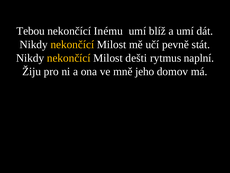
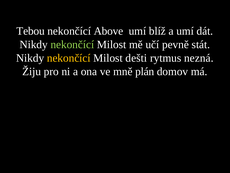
Inému: Inému -> Above
nekončící at (72, 44) colour: yellow -> light green
naplní: naplní -> nezná
jeho: jeho -> plán
